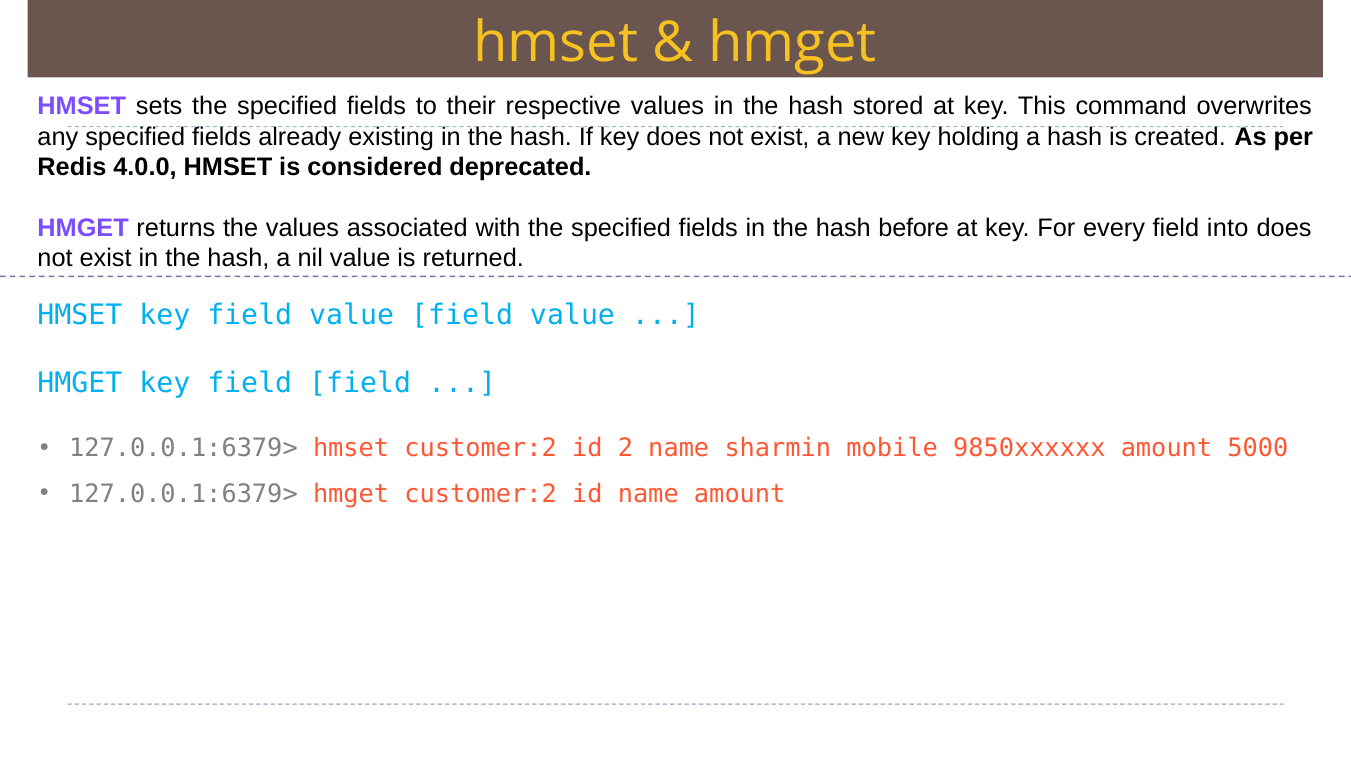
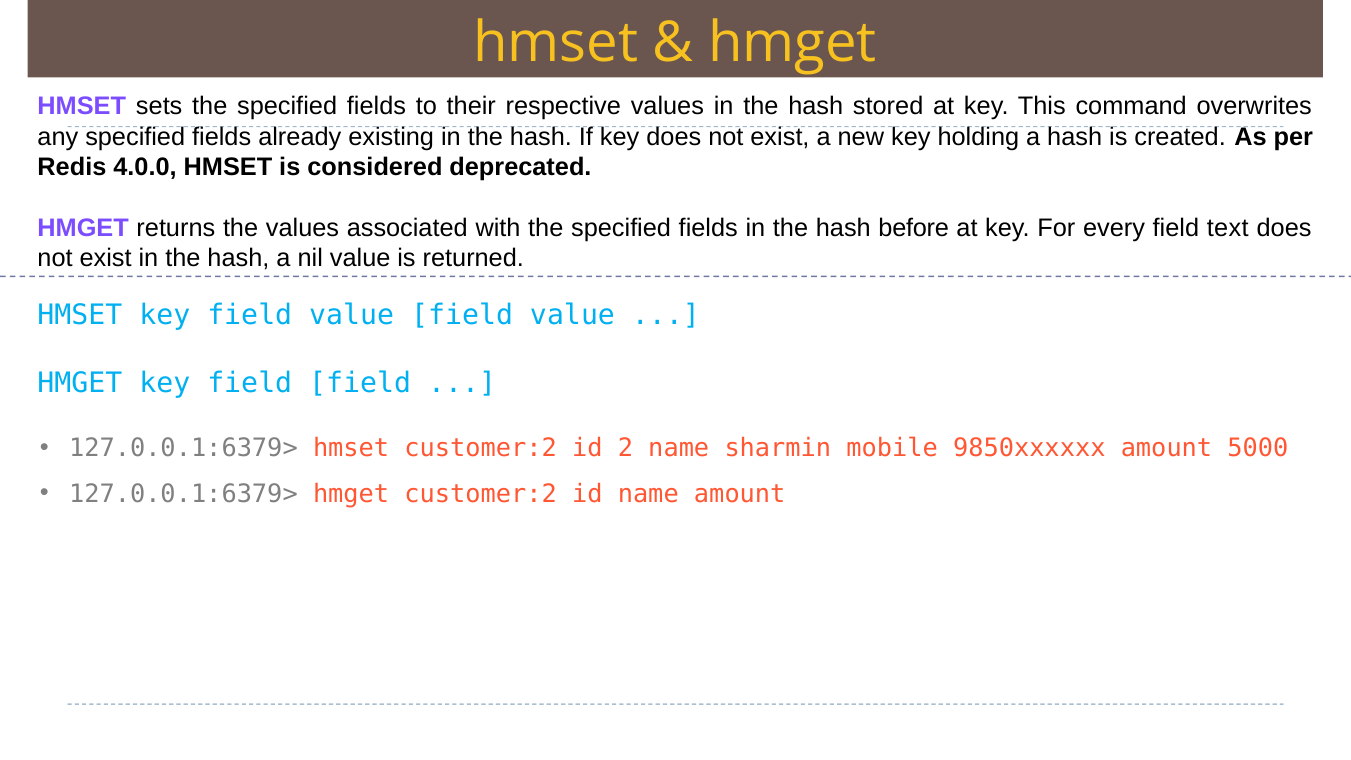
into: into -> text
